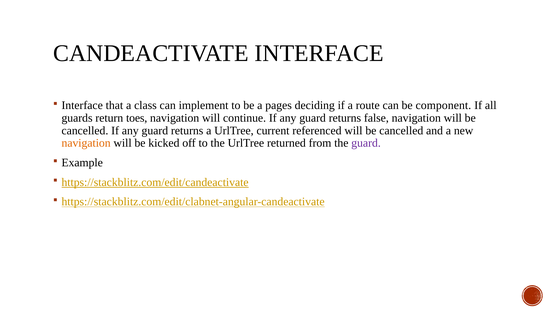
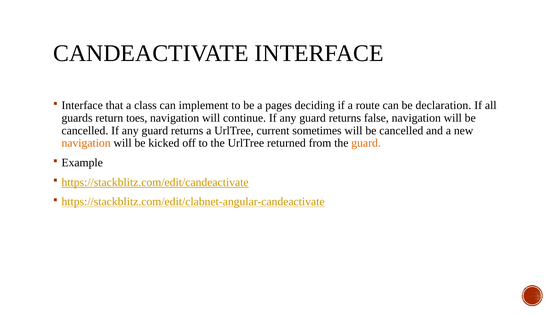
component: component -> declaration
referenced: referenced -> sometimes
guard at (366, 143) colour: purple -> orange
